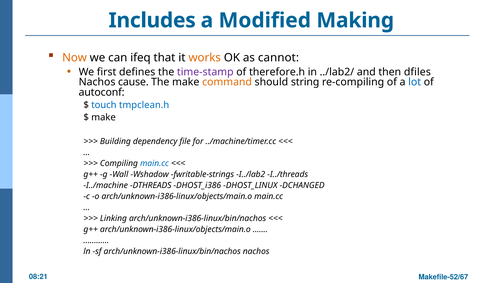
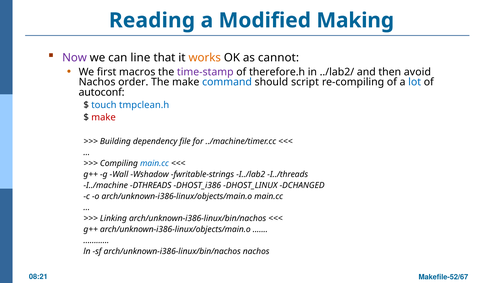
Includes: Includes -> Reading
Now colour: orange -> purple
ifeq: ifeq -> line
defines: defines -> macros
dfiles: dfiles -> avoid
cause: cause -> order
command colour: orange -> blue
string: string -> script
make at (104, 118) colour: black -> red
